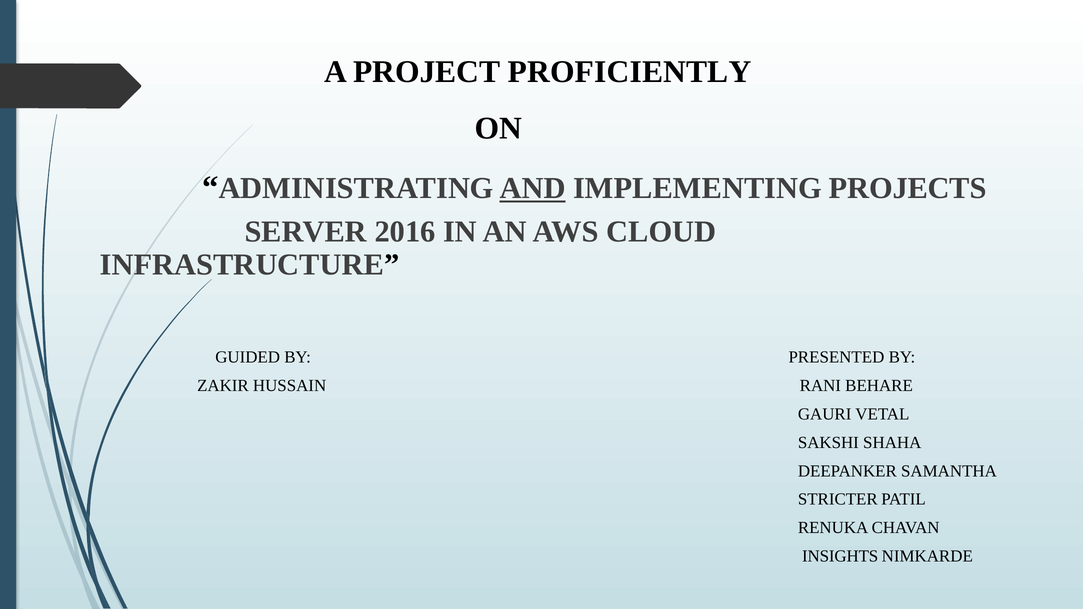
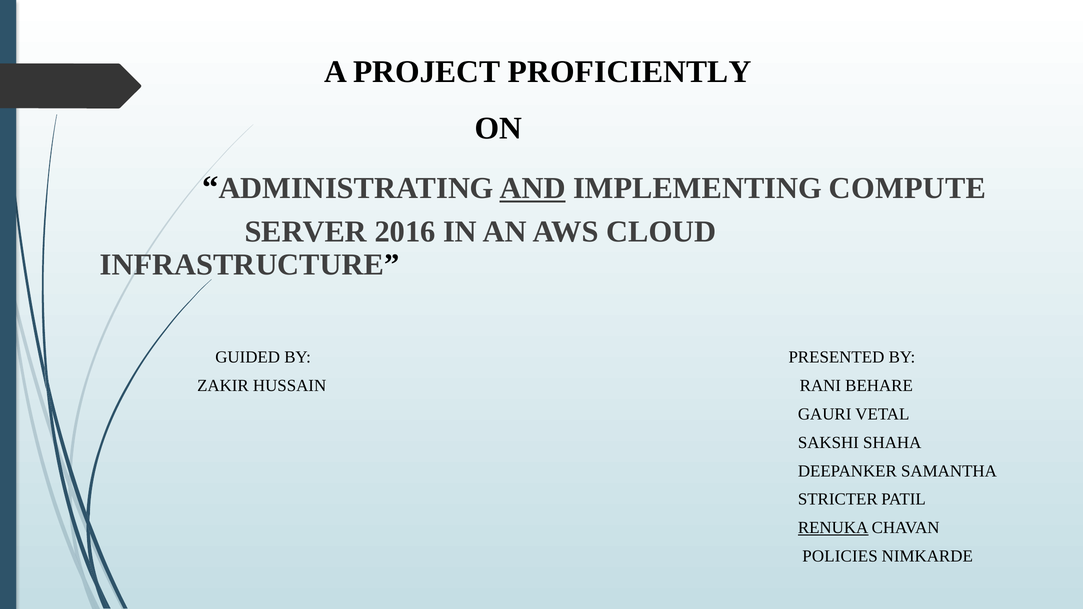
PROJECTS: PROJECTS -> COMPUTE
RENUKA underline: none -> present
INSIGHTS: INSIGHTS -> POLICIES
